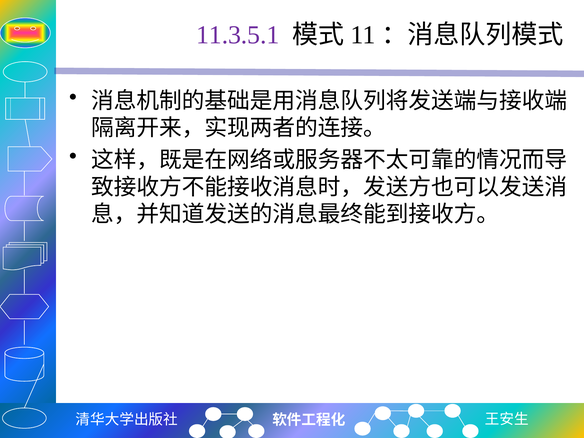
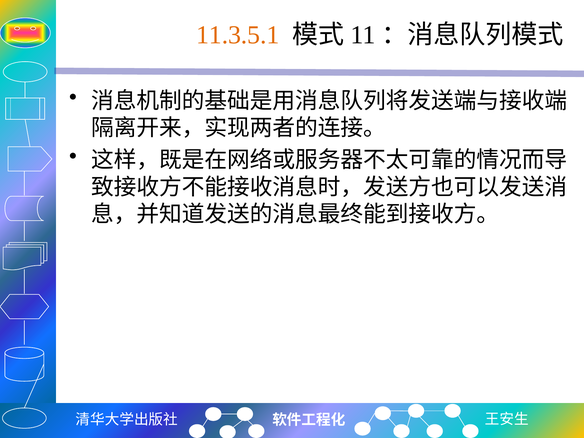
11.3.5.1 colour: purple -> orange
